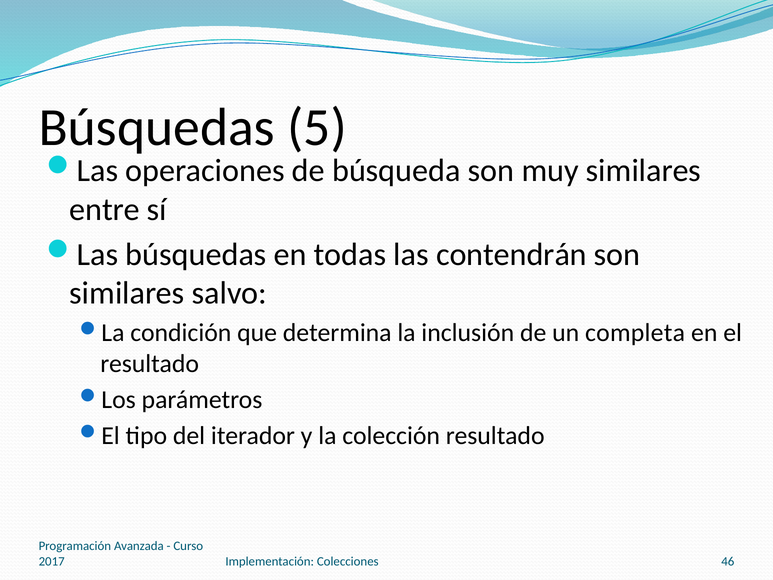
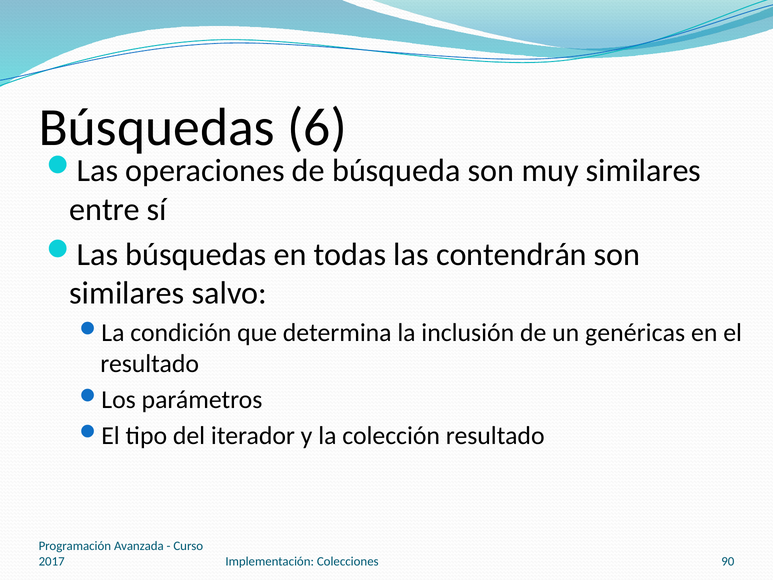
5: 5 -> 6
completa: completa -> genéricas
46: 46 -> 90
